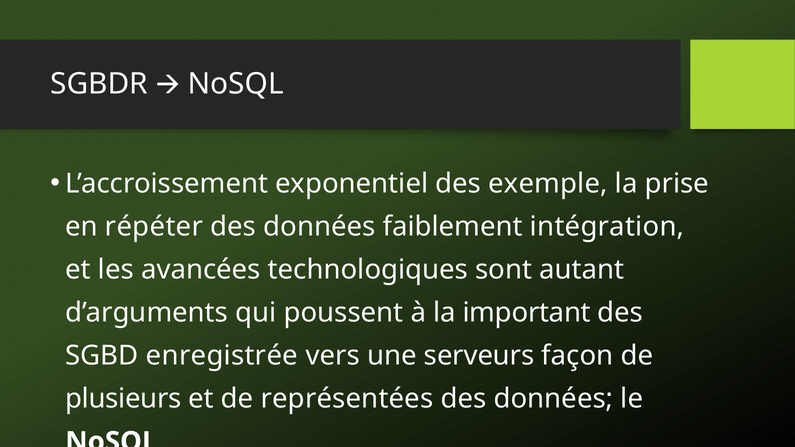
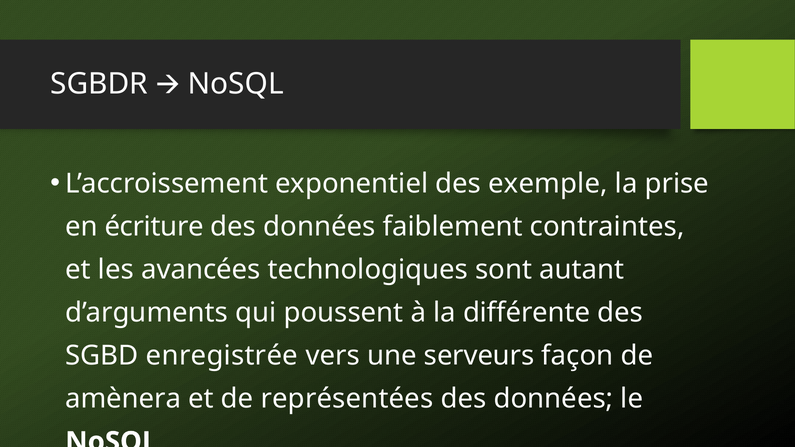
répéter: répéter -> écriture
intégration: intégration -> contraintes
important: important -> différente
plusieurs: plusieurs -> amènera
